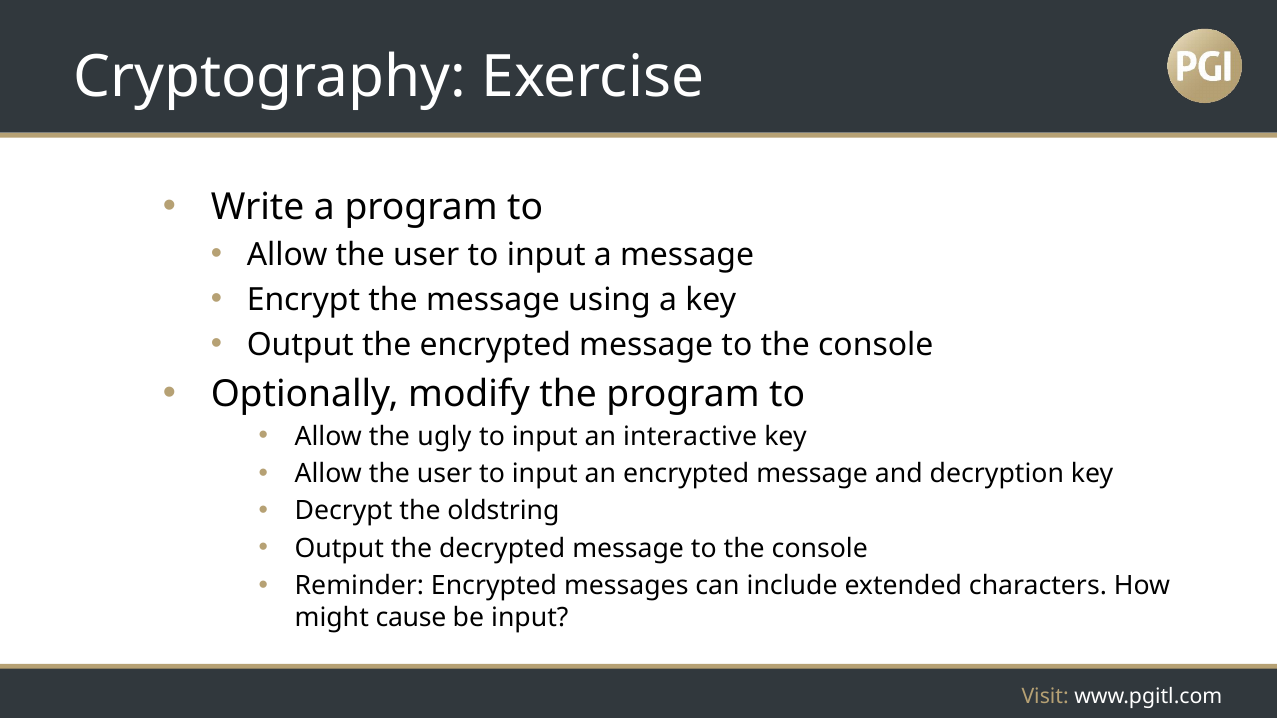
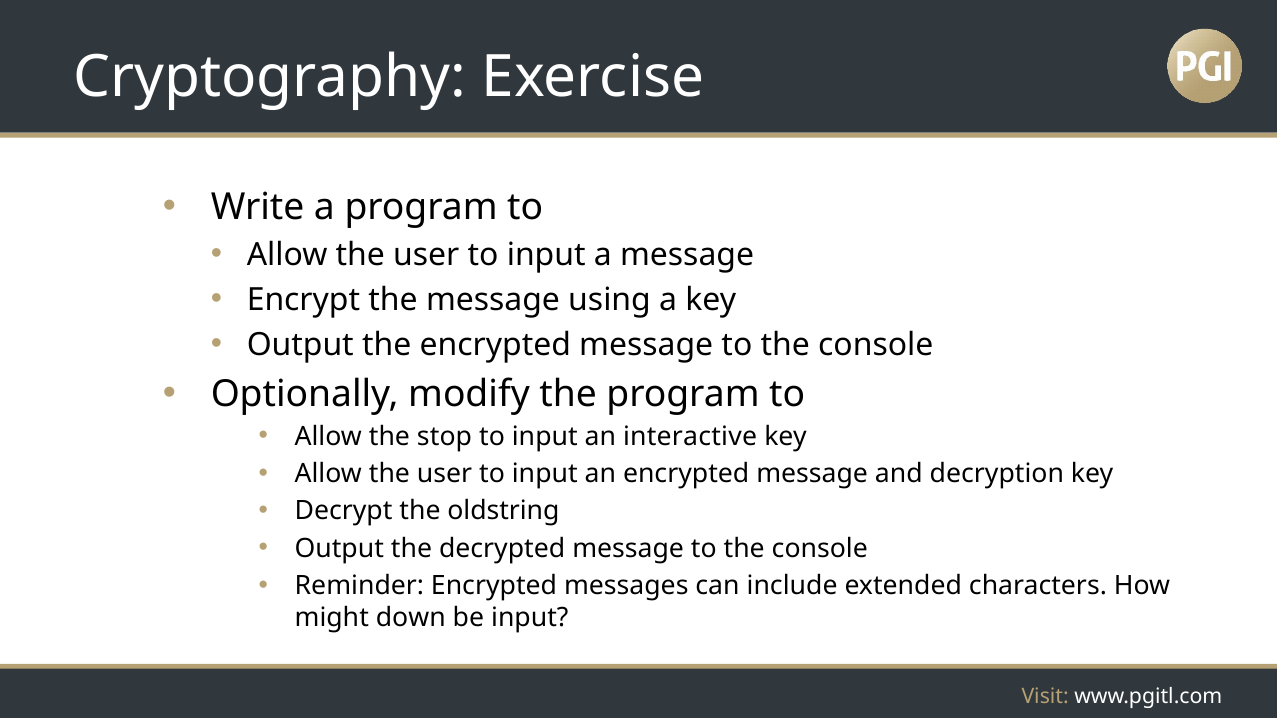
ugly: ugly -> stop
cause: cause -> down
